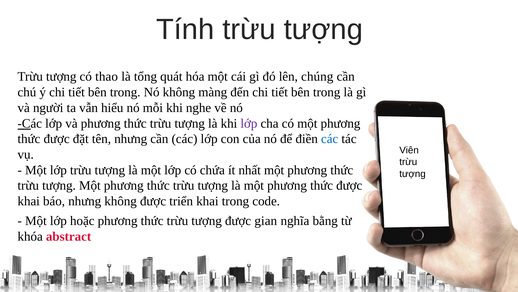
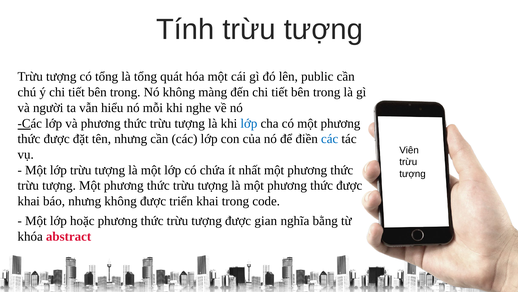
có thao: thao -> tổng
chúng: chúng -> public
lớp at (249, 123) colour: purple -> blue
